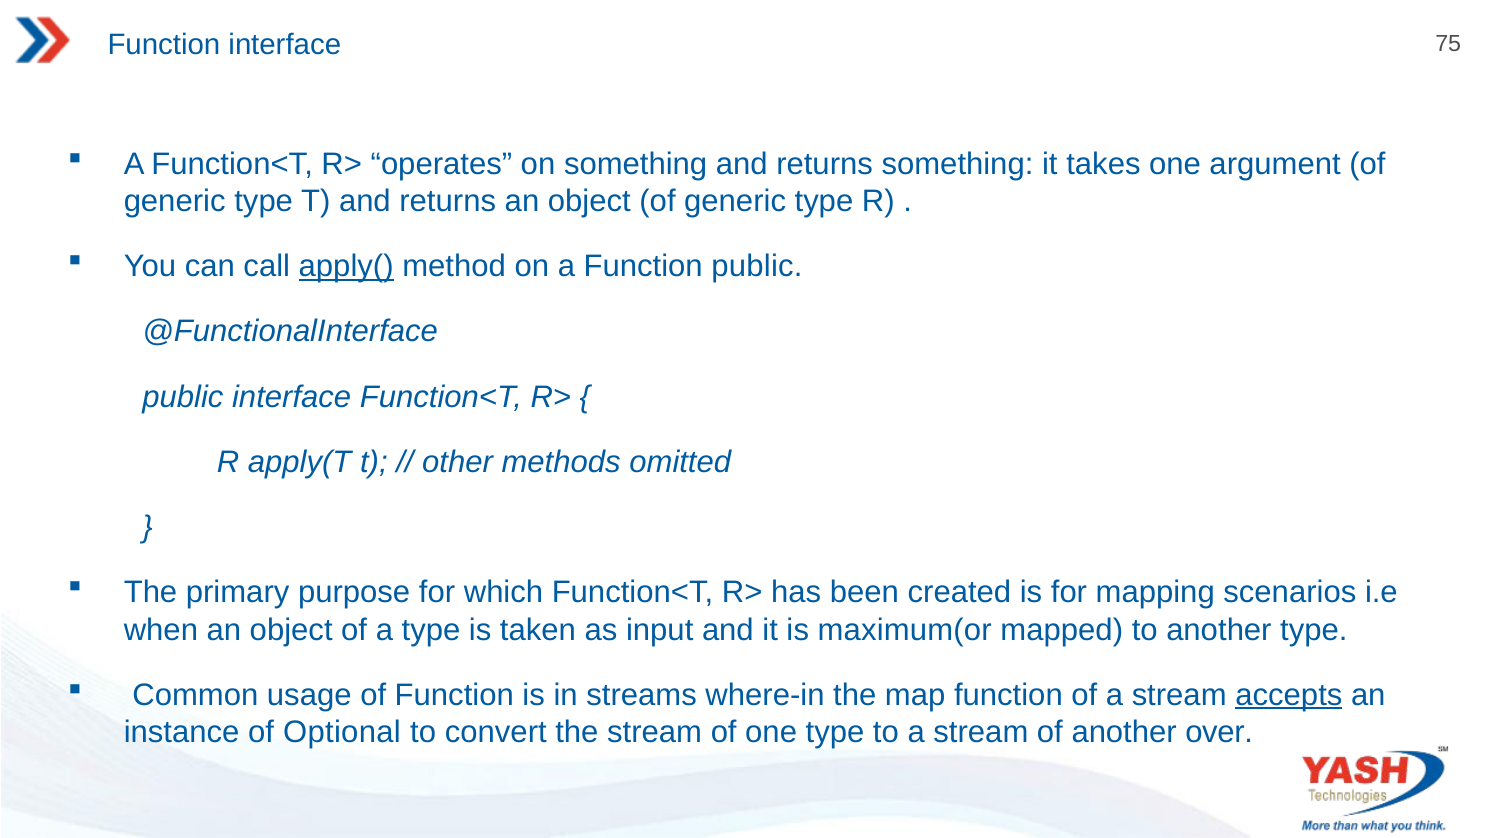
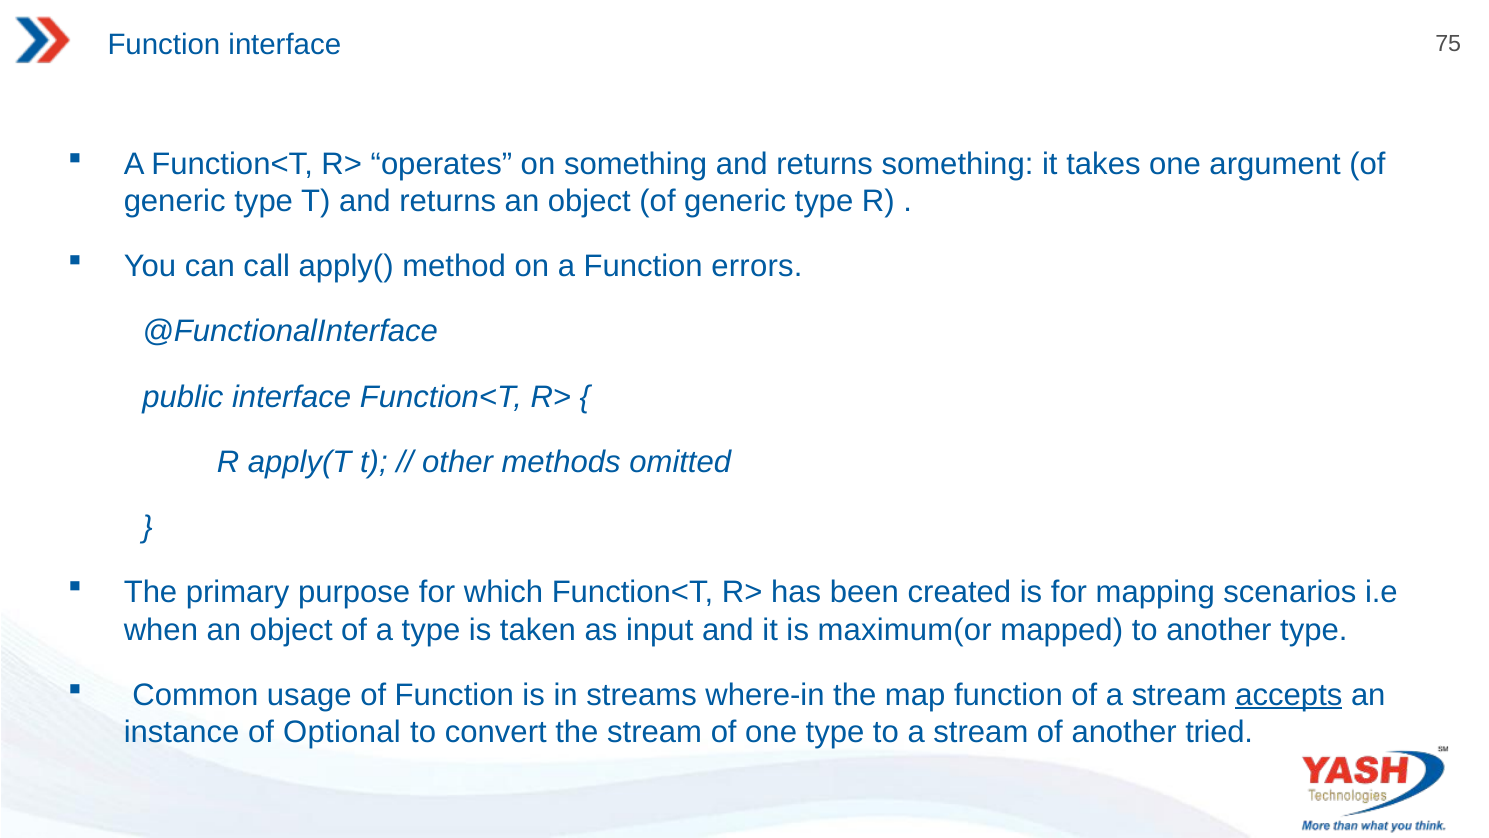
apply( underline: present -> none
Function public: public -> errors
over: over -> tried
